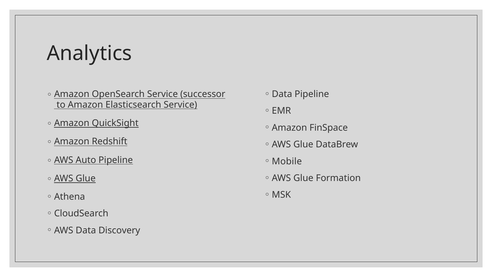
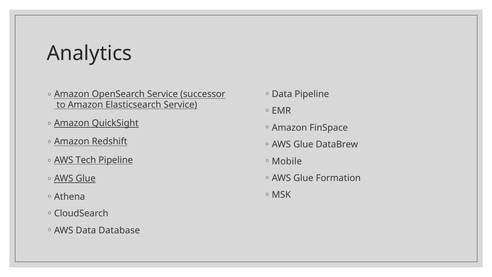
Auto: Auto -> Tech
Discovery: Discovery -> Database
